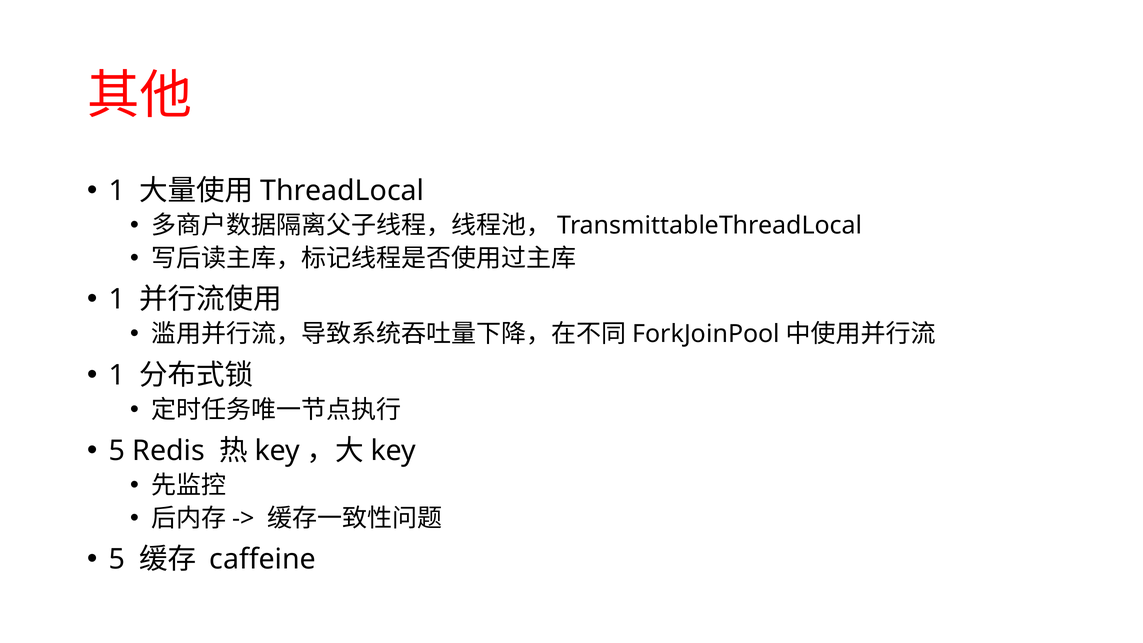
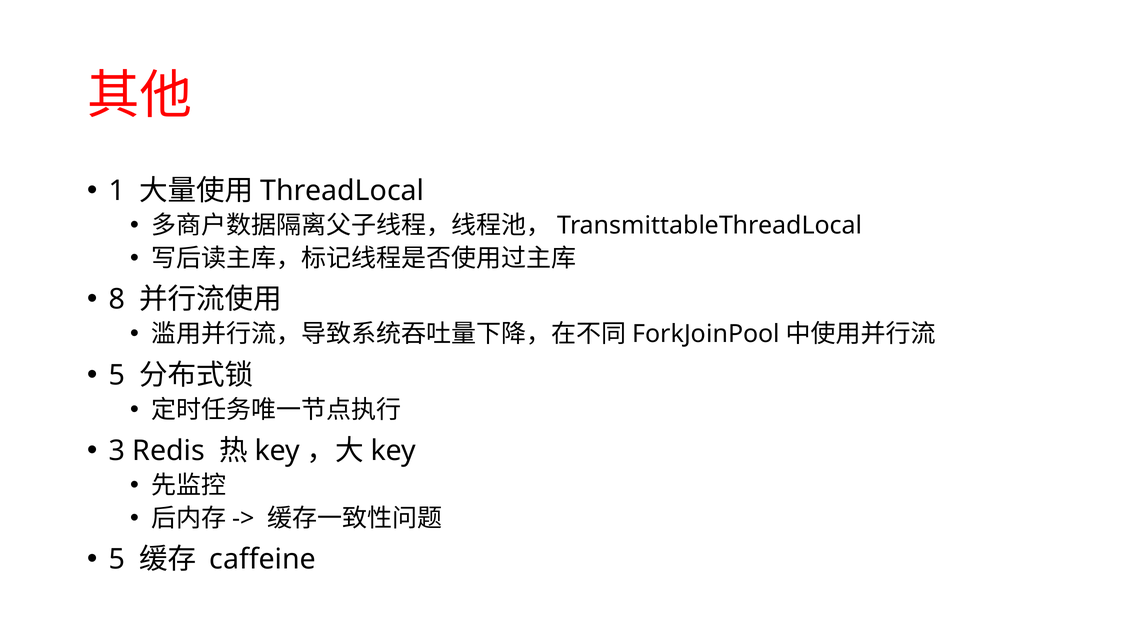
1 at (117, 299): 1 -> 8
1 at (117, 375): 1 -> 5
5 at (117, 451): 5 -> 3
